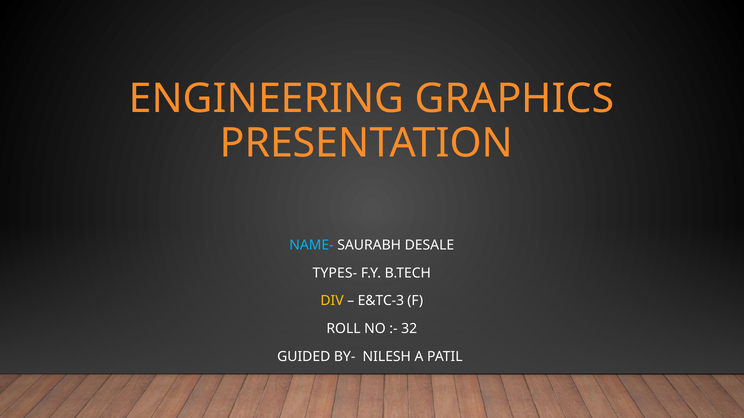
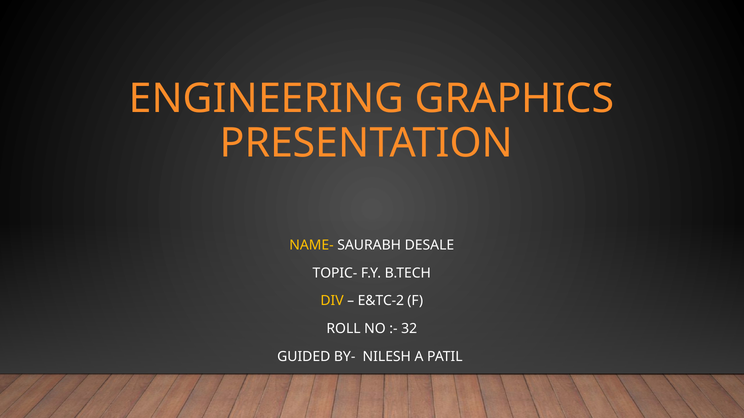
NAME- colour: light blue -> yellow
TYPES-: TYPES- -> TOPIC-
E&TC-3: E&TC-3 -> E&TC-2
